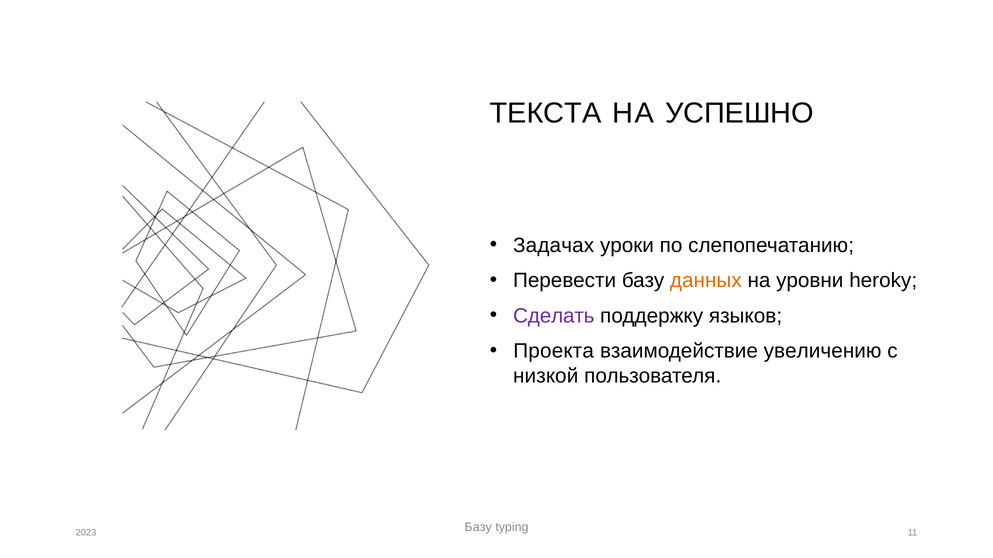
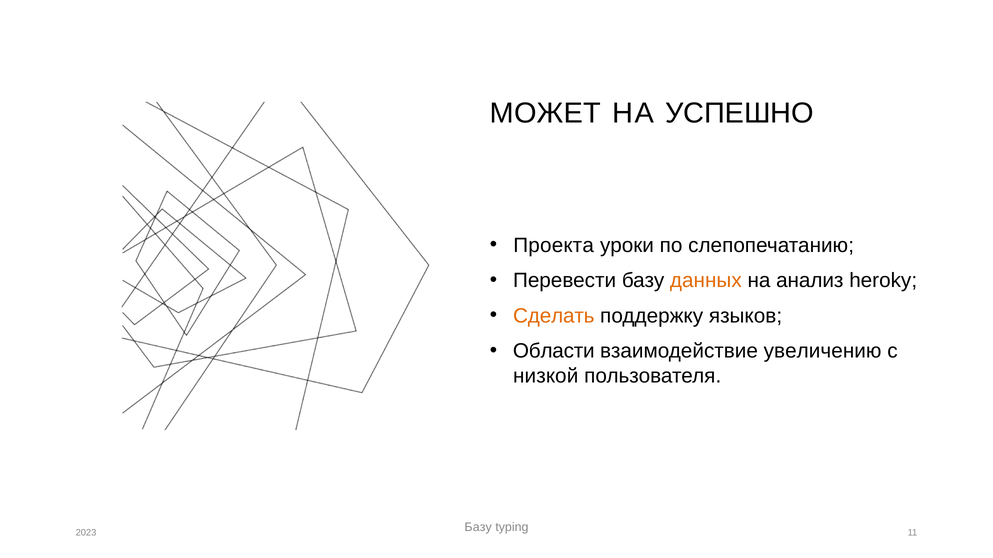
ТЕКСТА: ТЕКСТА -> МОЖЕТ
Задачах: Задачах -> Проекта
уровни: уровни -> анализ
Сделать colour: purple -> orange
Проекта: Проекта -> Области
